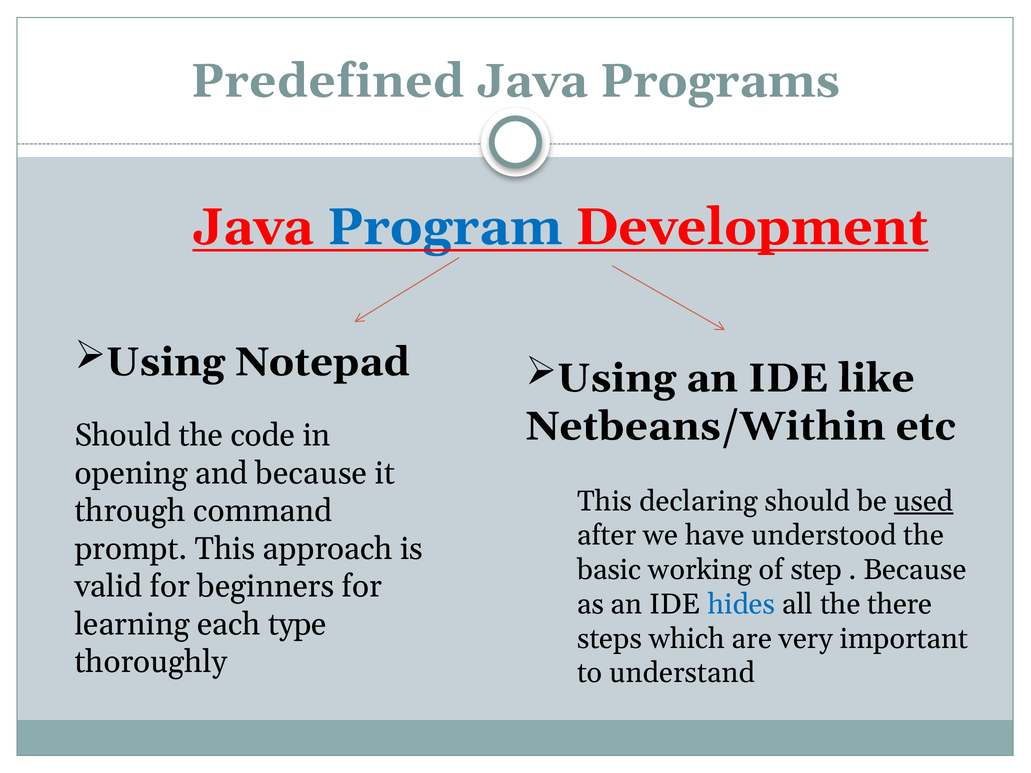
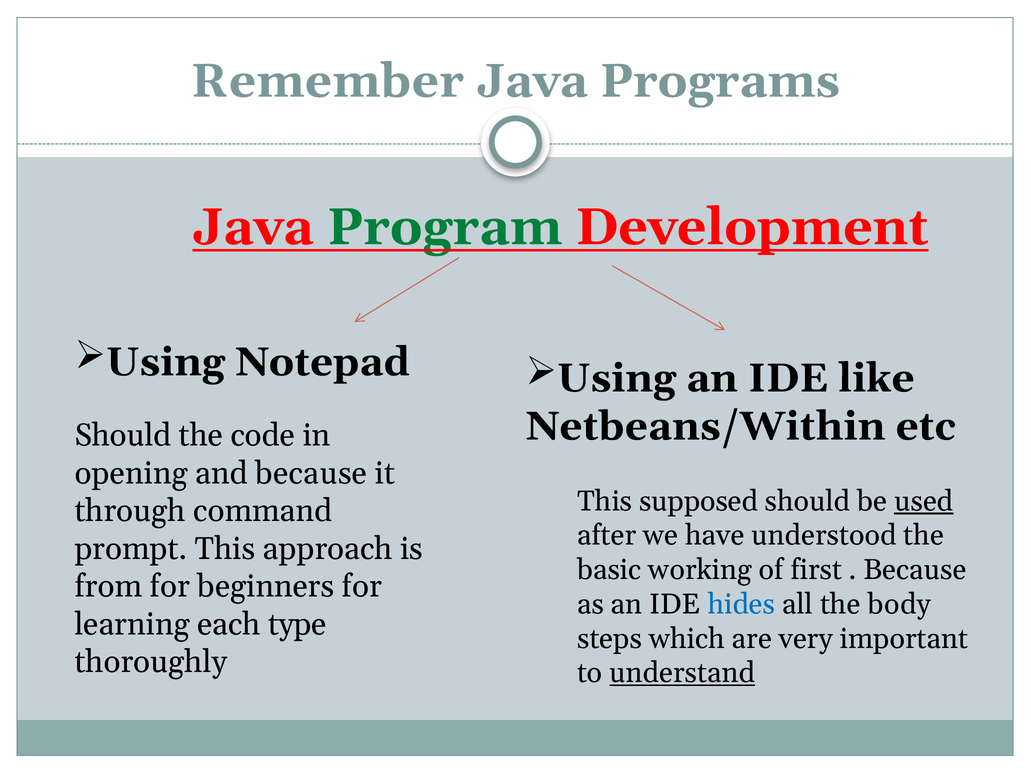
Predefined: Predefined -> Remember
Program colour: blue -> green
declaring: declaring -> supposed
step: step -> first
valid: valid -> from
there: there -> body
understand underline: none -> present
